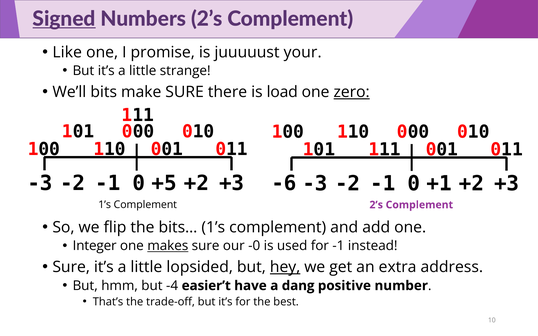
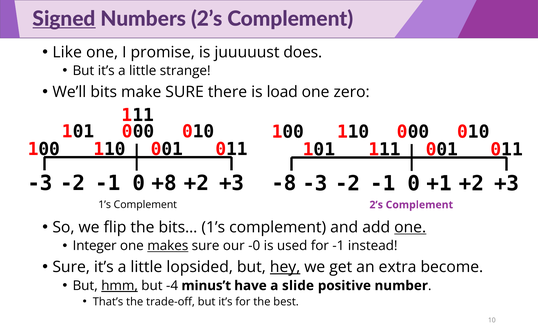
your: your -> does
zero underline: present -> none
+5: +5 -> +8
-6: -6 -> -8
one at (410, 227) underline: none -> present
address: address -> become
hmm underline: none -> present
easier’t: easier’t -> minus’t
dang: dang -> slide
